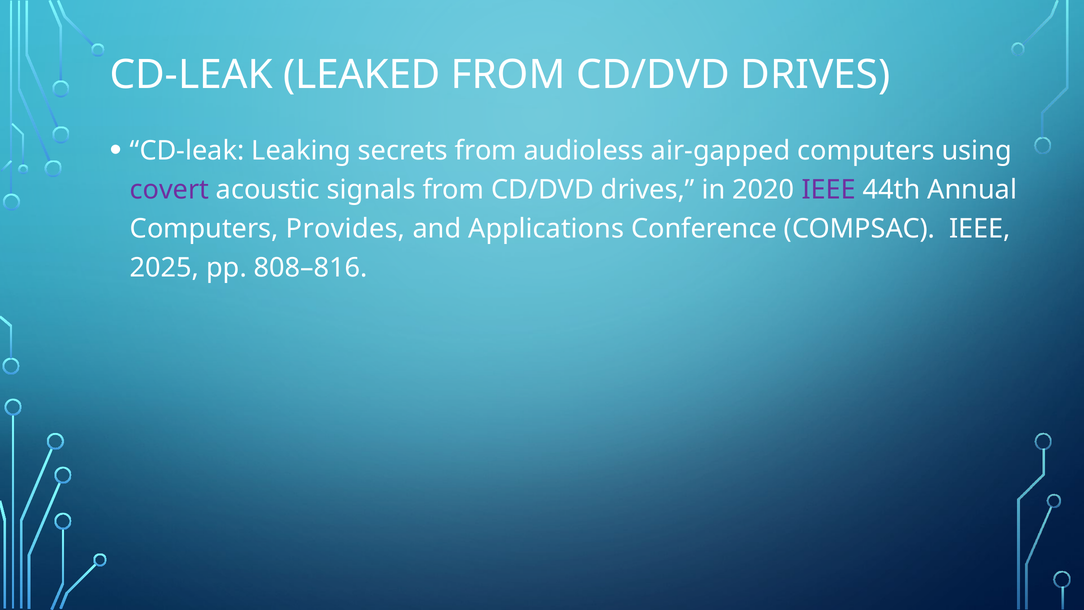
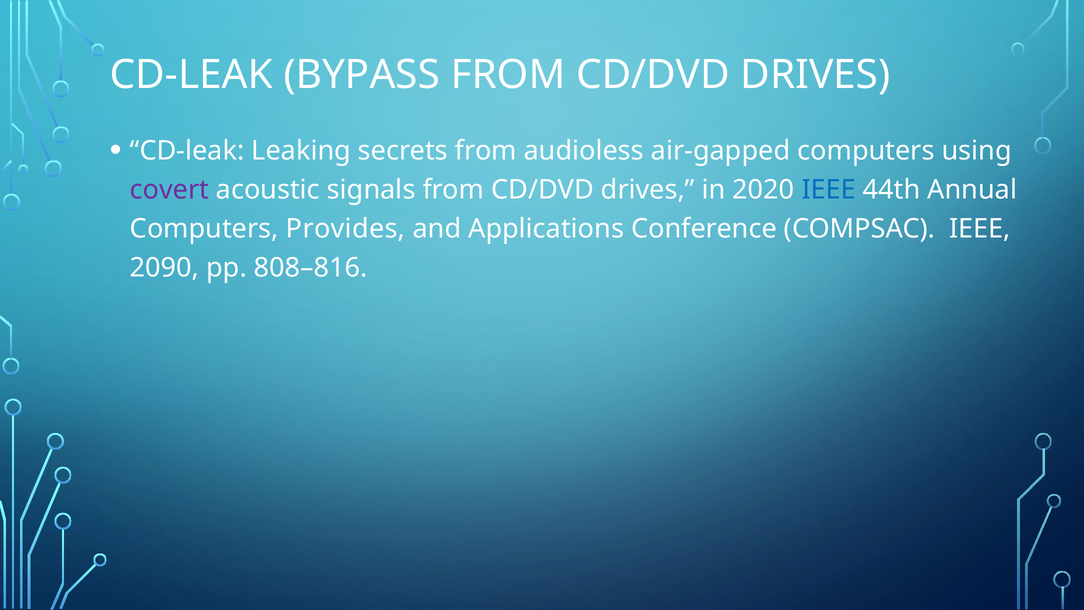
LEAKED: LEAKED -> BYPASS
IEEE at (829, 190) colour: purple -> blue
2025: 2025 -> 2090
